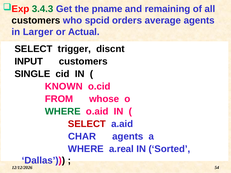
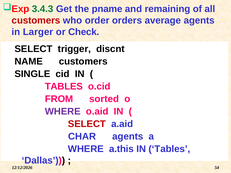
customers at (36, 20) colour: black -> red
spcid: spcid -> order
Actual: Actual -> Check
INPUT: INPUT -> NAME
KNOWN at (64, 87): KNOWN -> TABLES
whose: whose -> sorted
WHERE at (63, 112) colour: green -> purple
a.real: a.real -> a.this
IN Sorted: Sorted -> Tables
